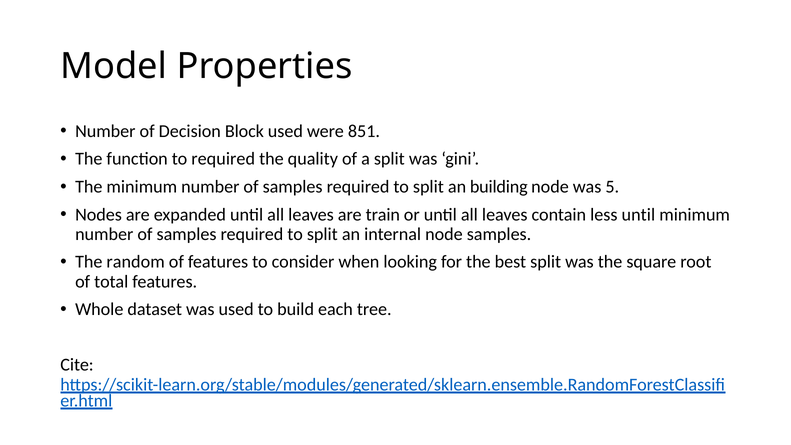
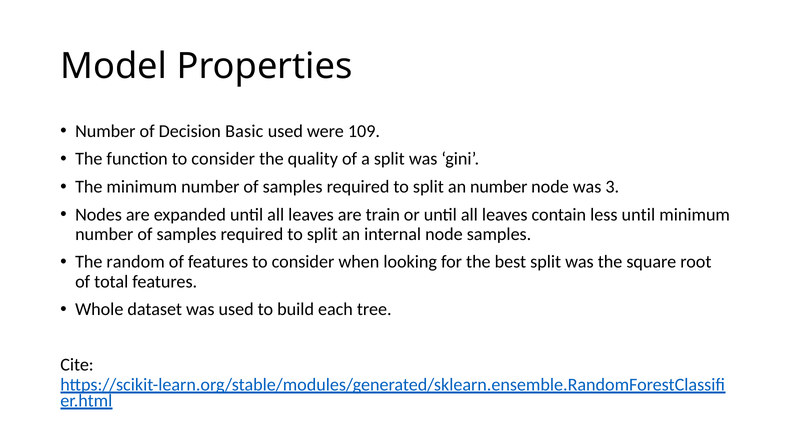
Block: Block -> Basic
851: 851 -> 109
function to required: required -> consider
an building: building -> number
5: 5 -> 3
